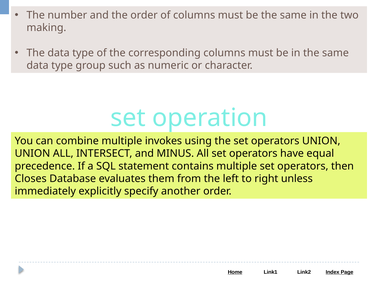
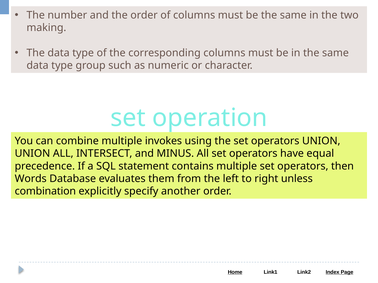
Closes: Closes -> Words
immediately: immediately -> combination
